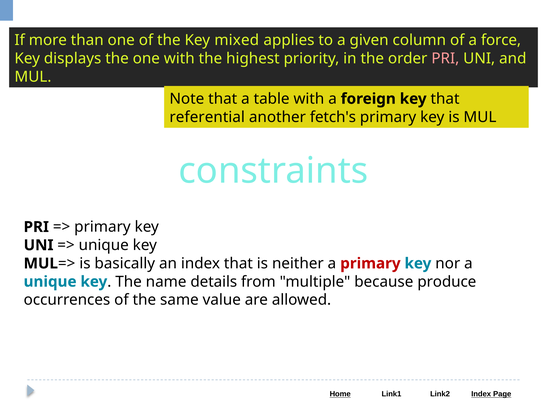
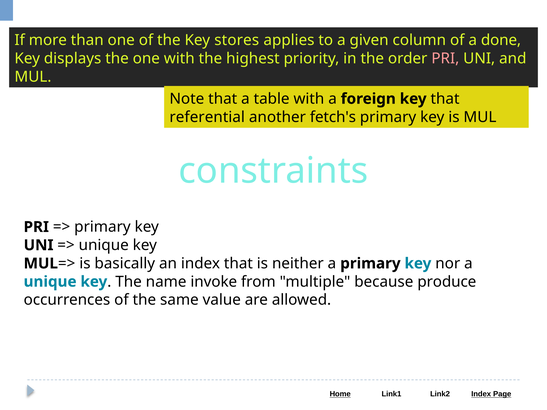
mixed: mixed -> stores
force: force -> done
primary at (370, 264) colour: red -> black
details: details -> invoke
